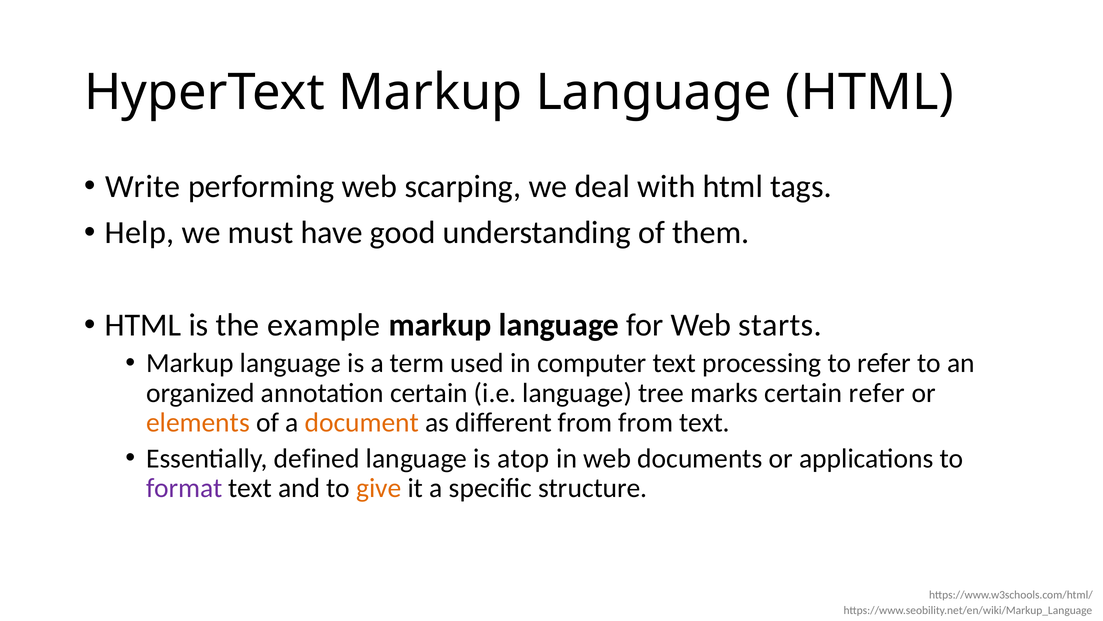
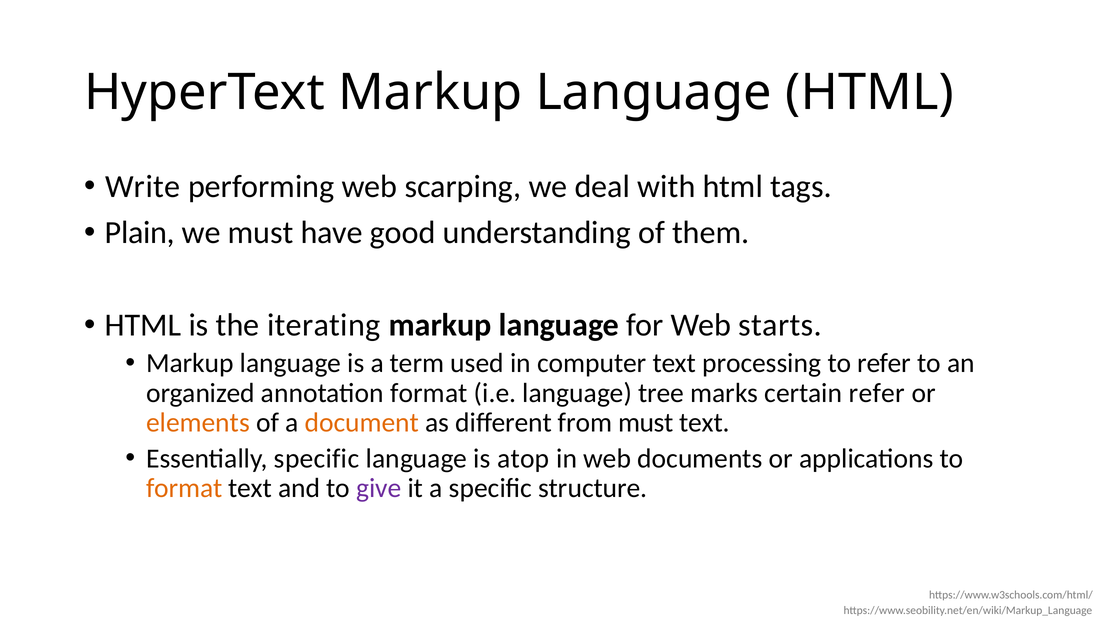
Help: Help -> Plain
example: example -> iterating
annotation certain: certain -> format
from from: from -> must
Essentially defined: defined -> specific
format at (184, 488) colour: purple -> orange
give colour: orange -> purple
